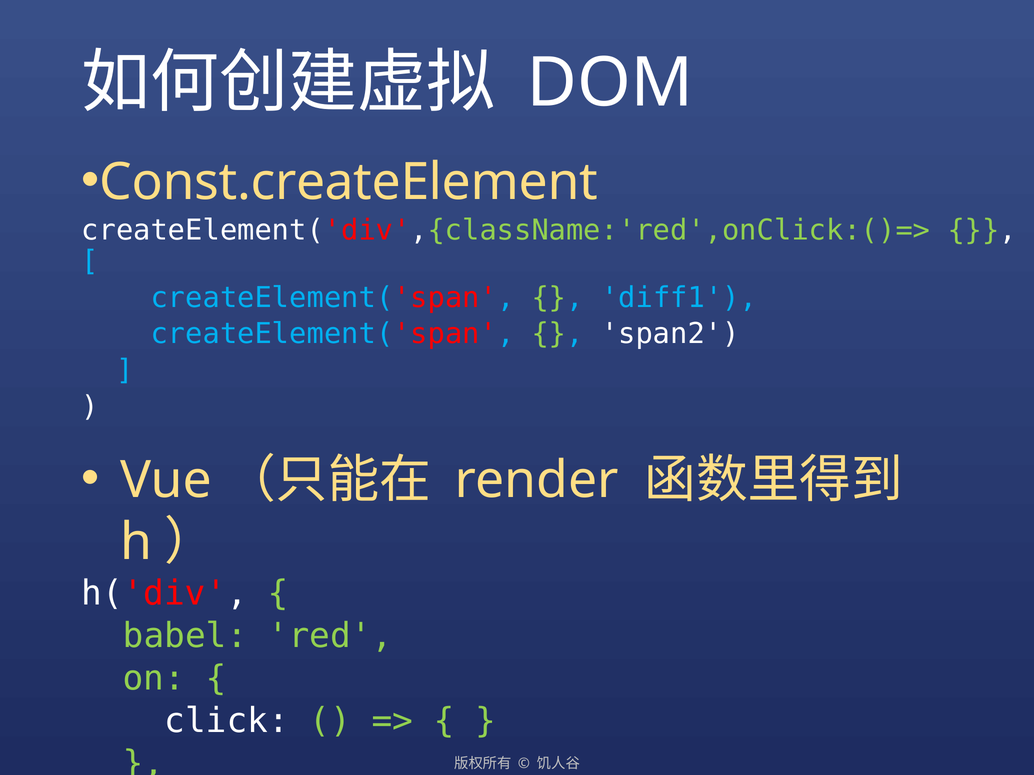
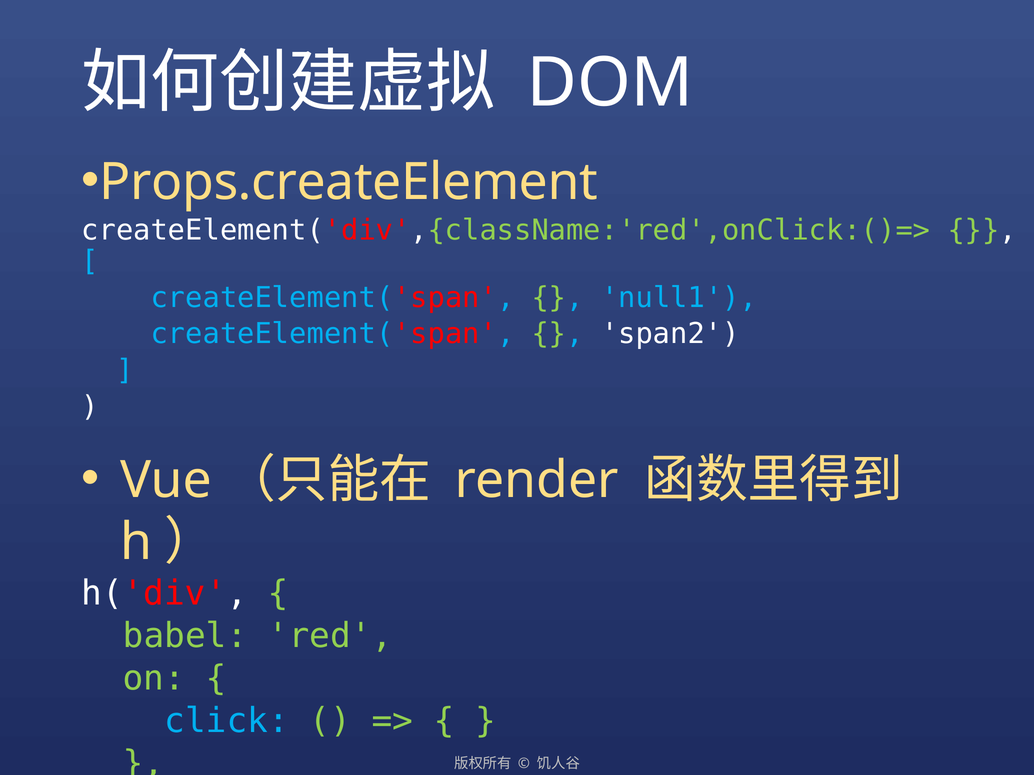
Const.createElement: Const.createElement -> Props.createElement
diff1: diff1 -> null1
click colour: white -> light blue
